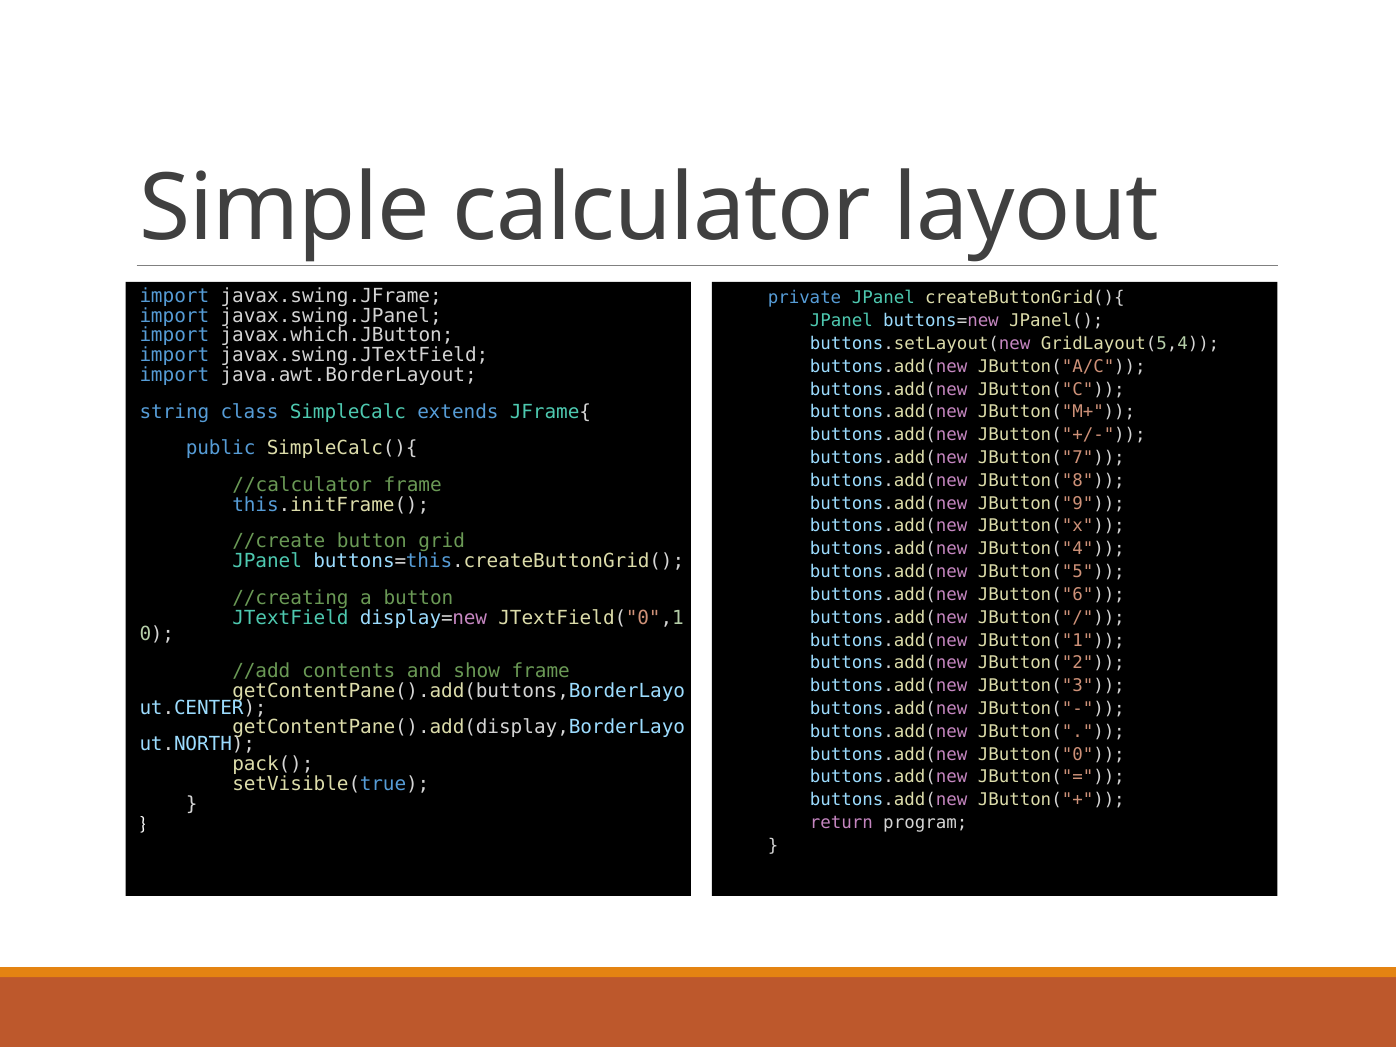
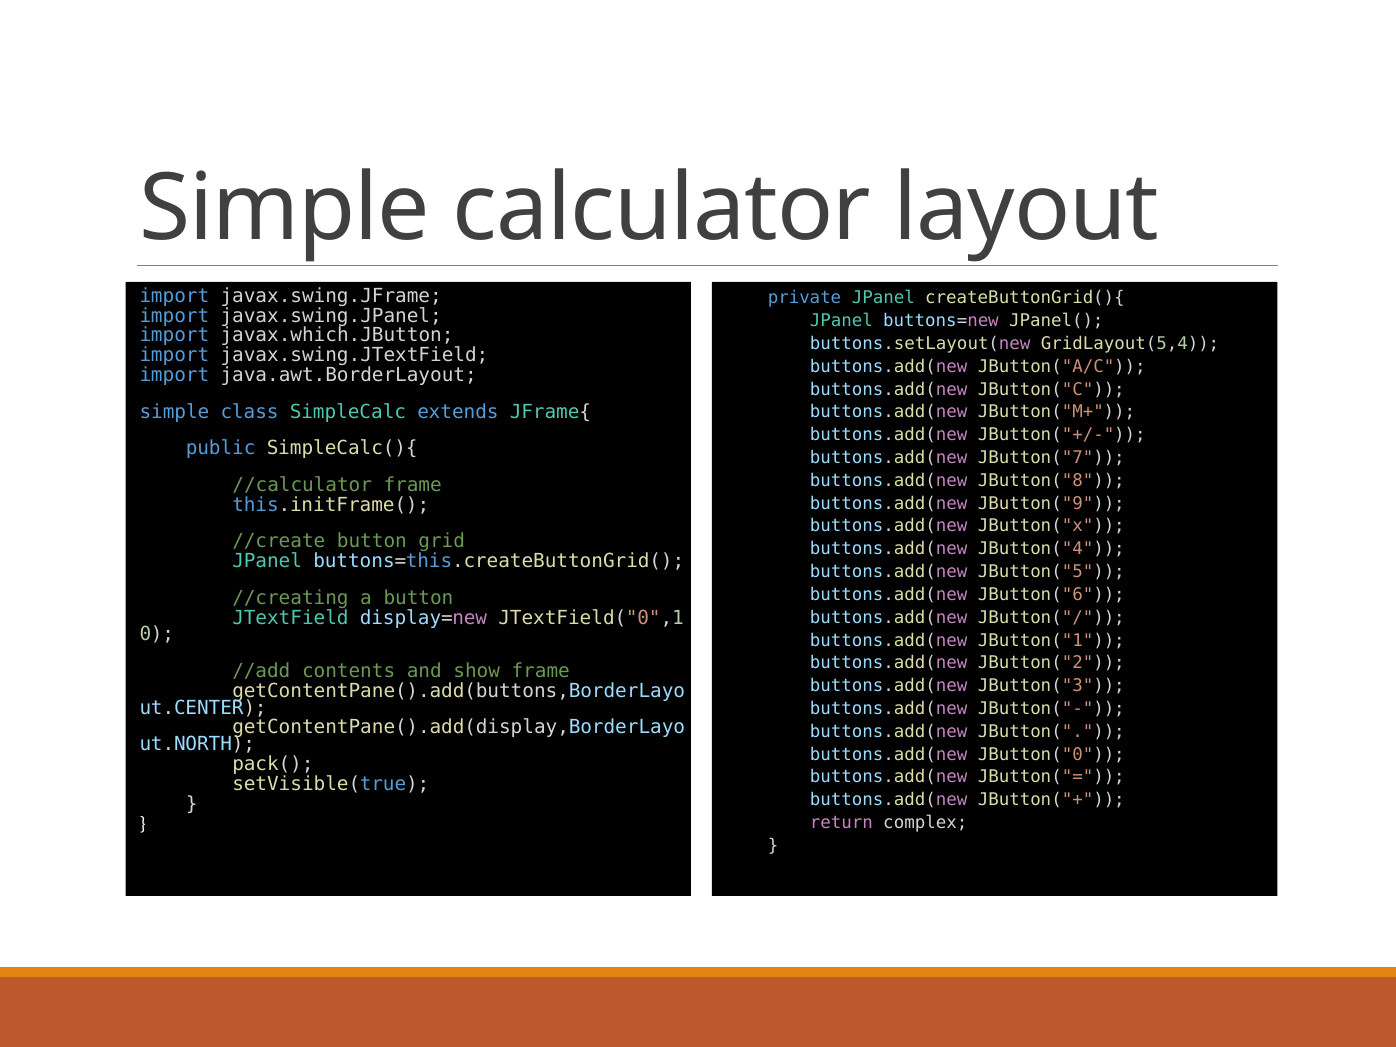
string at (174, 412): string -> simple
program: program -> complex
